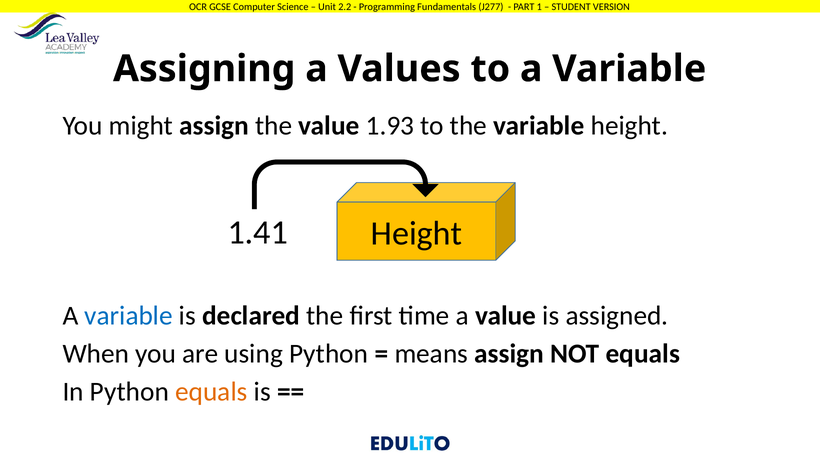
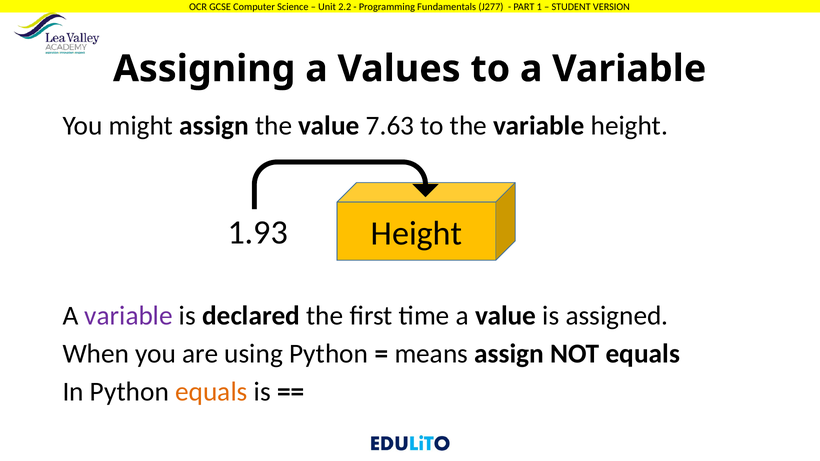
1.93: 1.93 -> 7.63
1.41: 1.41 -> 1.93
variable at (129, 316) colour: blue -> purple
